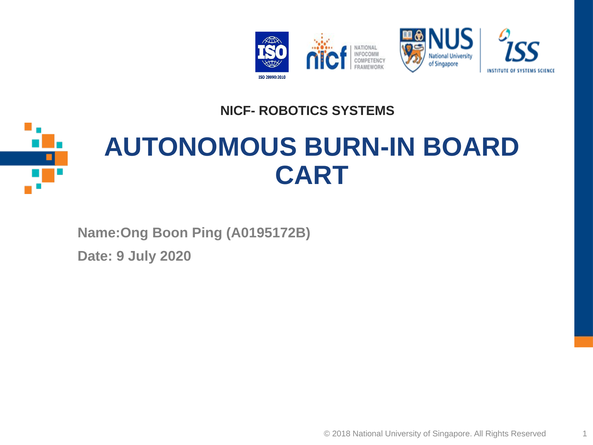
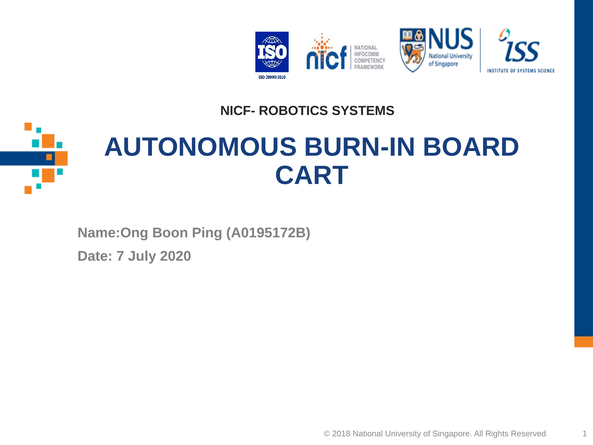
9: 9 -> 7
